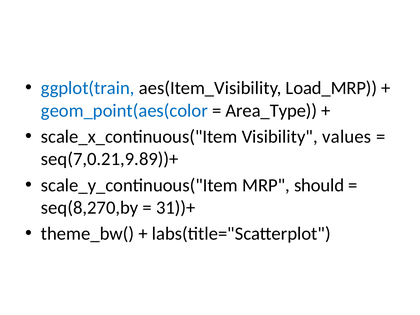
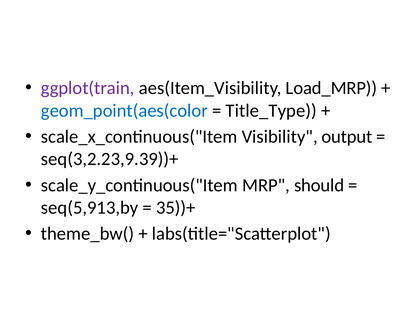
ggplot(train colour: blue -> purple
Area_Type: Area_Type -> Title_Type
values: values -> output
seq(7,0.21,9.89))+: seq(7,0.21,9.89))+ -> seq(3,2.23,9.39))+
seq(8,270,by: seq(8,270,by -> seq(5,913,by
31))+: 31))+ -> 35))+
